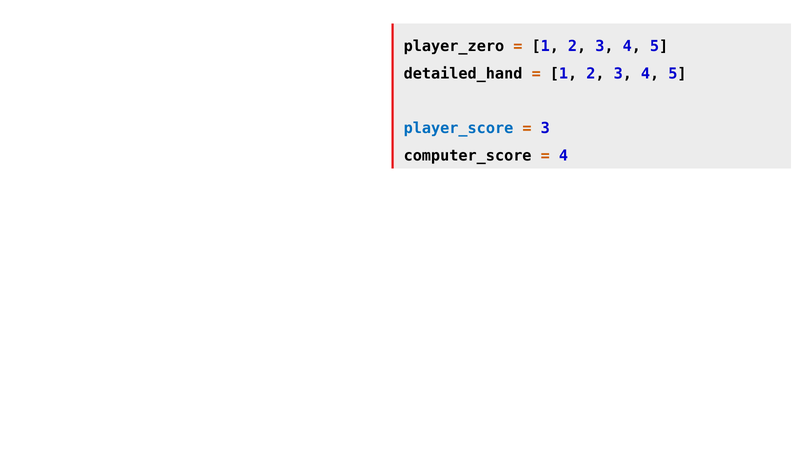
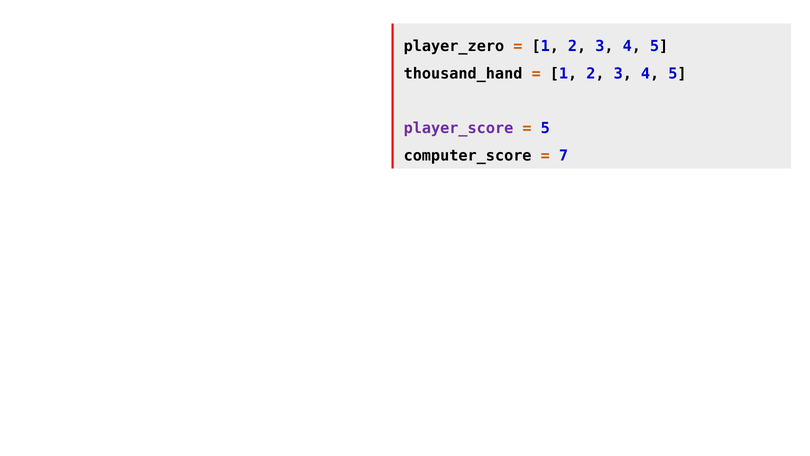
detailed_hand: detailed_hand -> thousand_hand
player_score colour: blue -> purple
3 at (545, 128): 3 -> 5
4 at (564, 156): 4 -> 7
